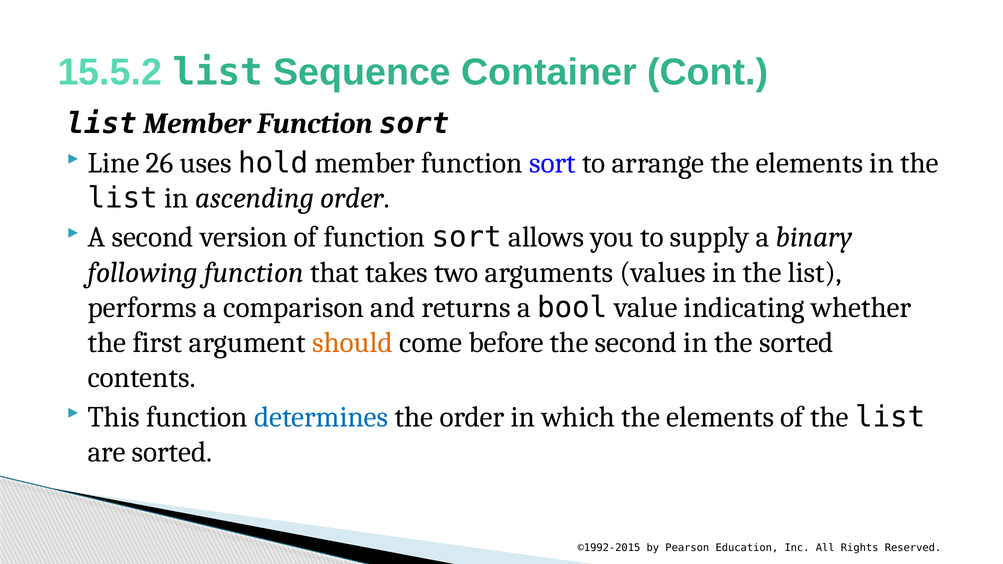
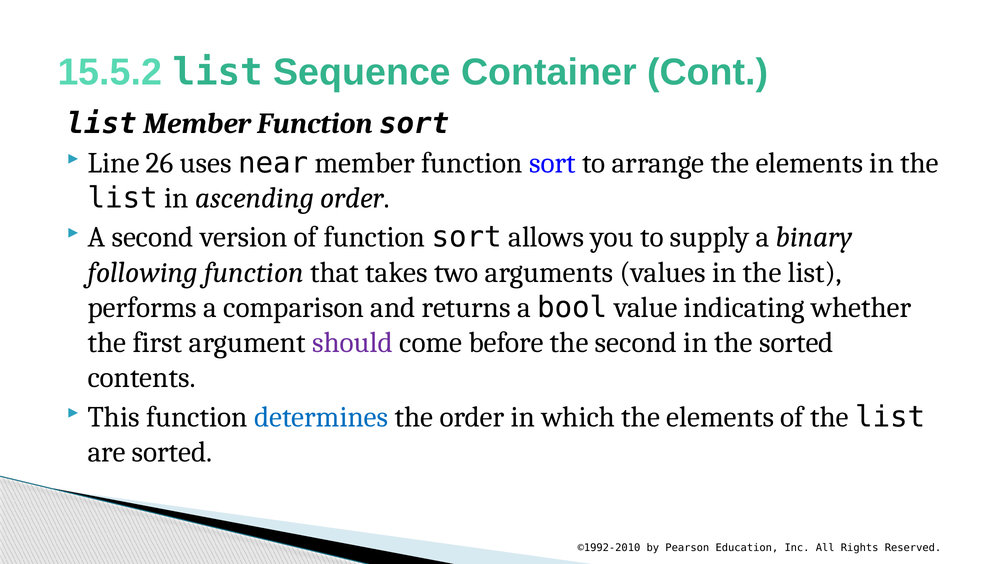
hold: hold -> near
should colour: orange -> purple
©1992-2015: ©1992-2015 -> ©1992-2010
